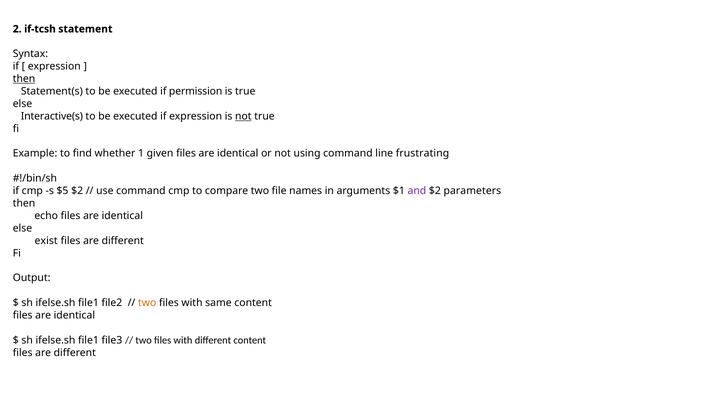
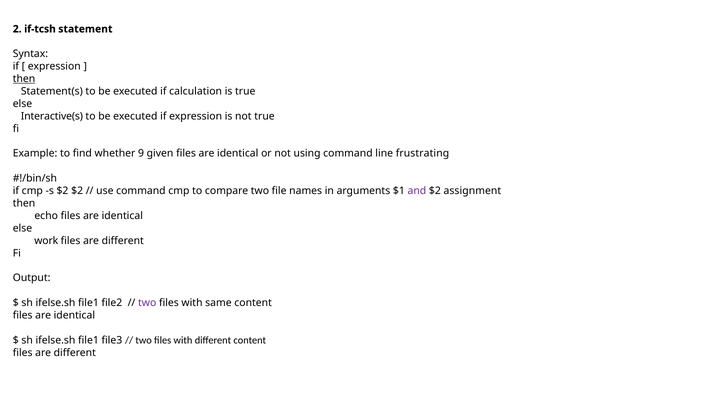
permission: permission -> calculation
not at (243, 116) underline: present -> none
1: 1 -> 9
s $5: $5 -> $2
parameters: parameters -> assignment
exist: exist -> work
two at (147, 303) colour: orange -> purple
